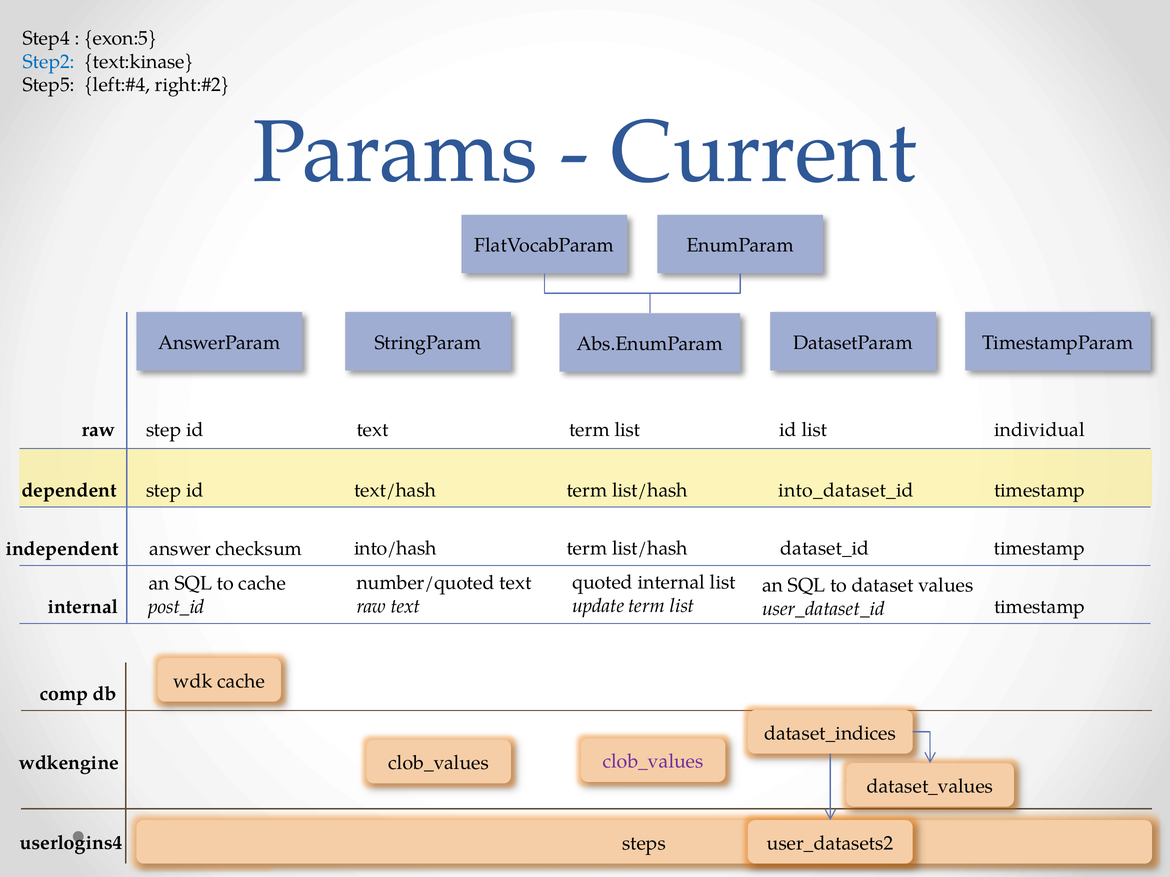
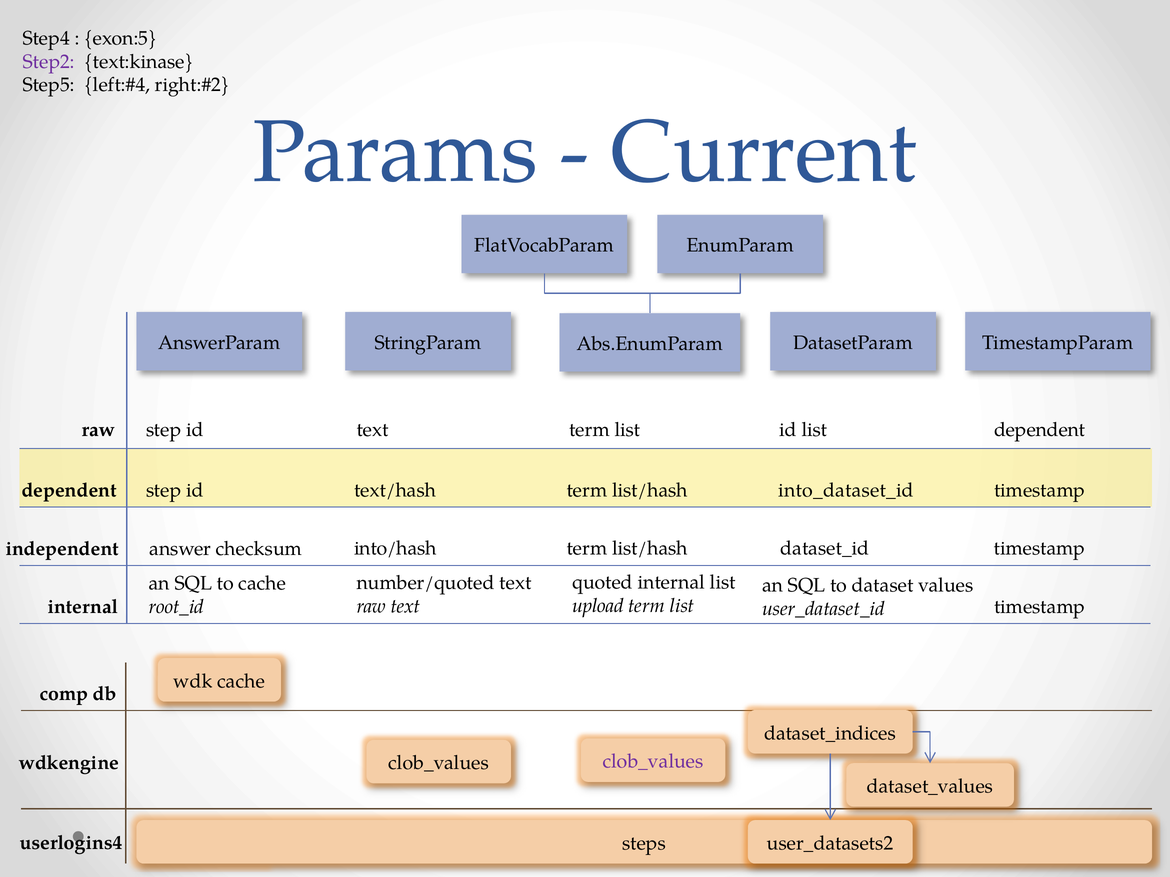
Step2 colour: blue -> purple
individual at (1040, 430): individual -> dependent
update: update -> upload
post_id: post_id -> root_id
